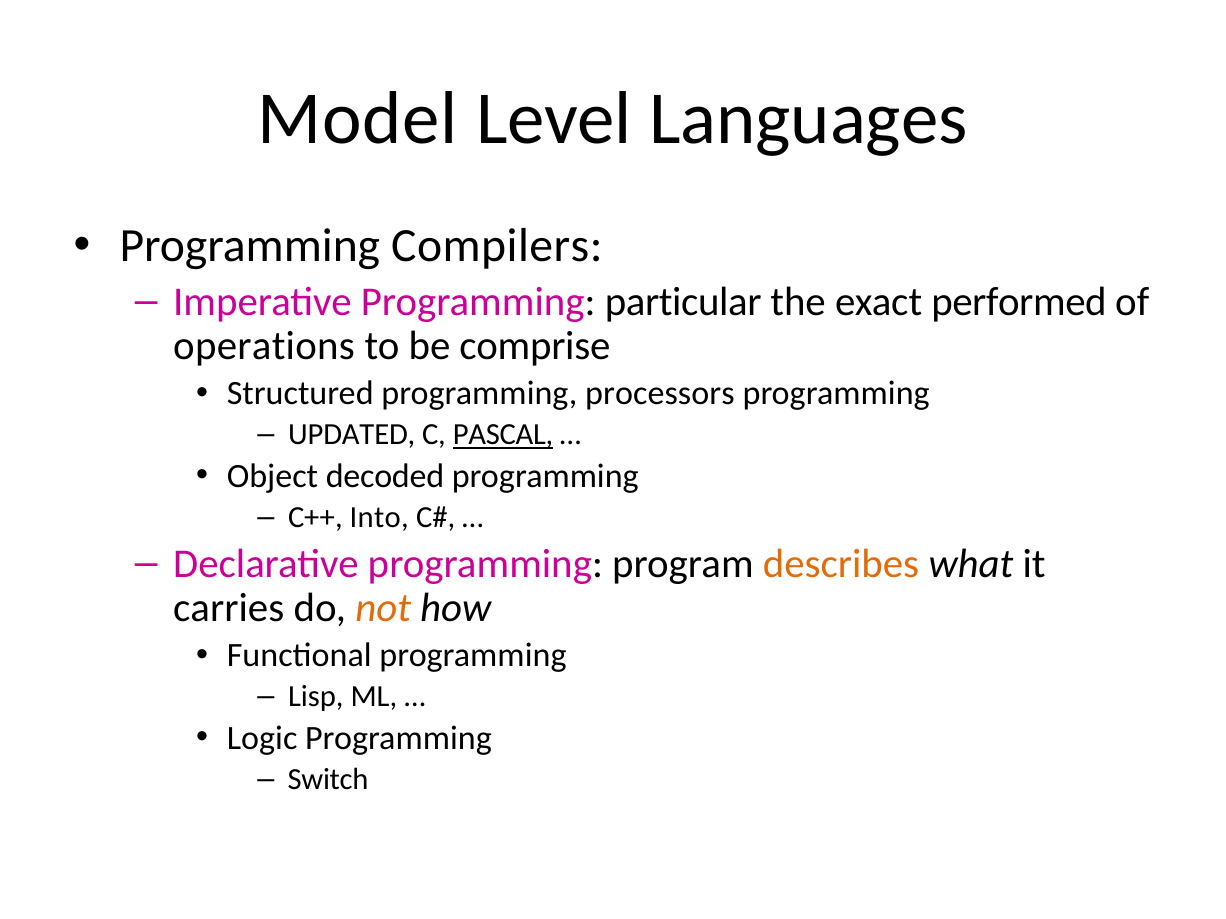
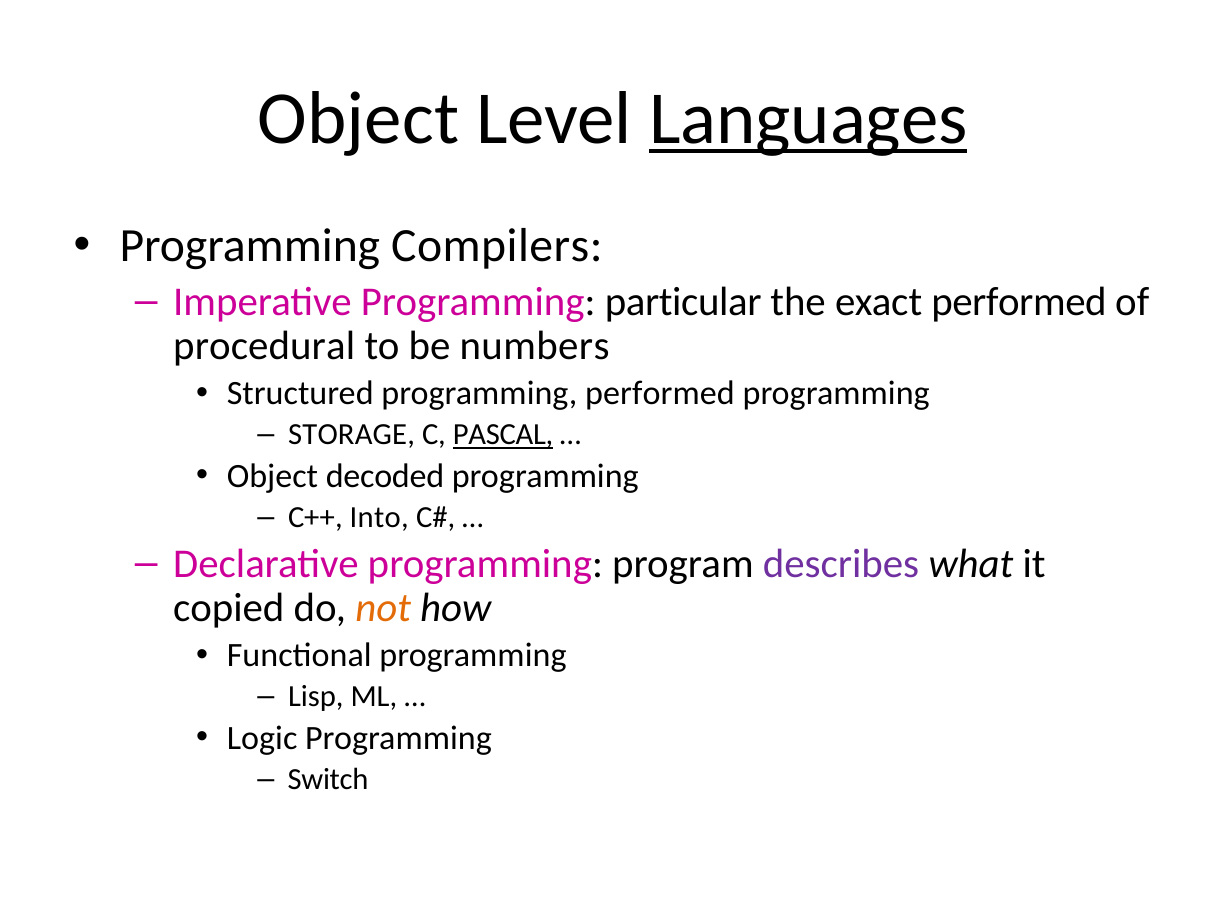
Model at (358, 119): Model -> Object
Languages underline: none -> present
operations: operations -> procedural
comprise: comprise -> numbers
programming processors: processors -> performed
UPDATED: UPDATED -> STORAGE
describes colour: orange -> purple
carries: carries -> copied
